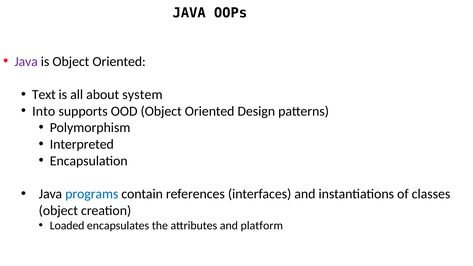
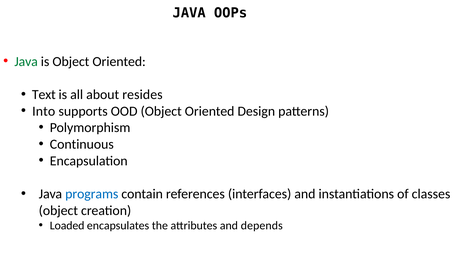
Java at (26, 61) colour: purple -> green
system: system -> resides
Interpreted: Interpreted -> Continuous
platform: platform -> depends
